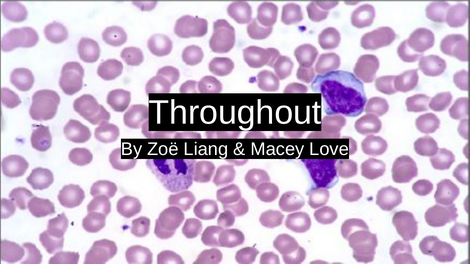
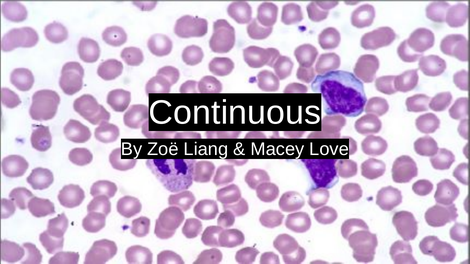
Throughout: Throughout -> Continuous
